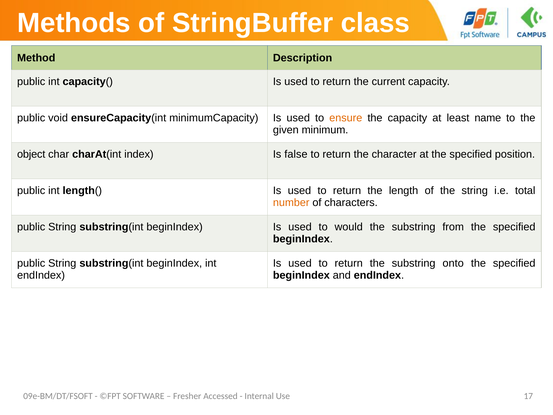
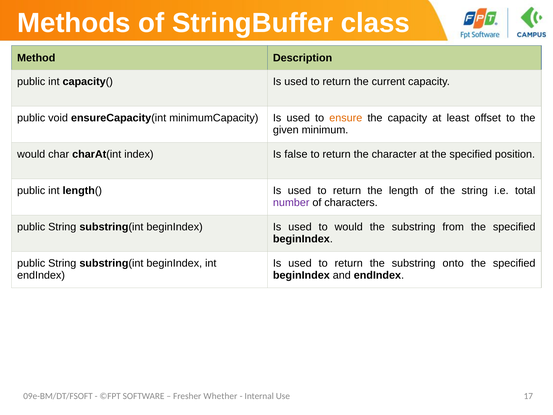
name: name -> offset
object at (31, 154): object -> would
number colour: orange -> purple
Accessed: Accessed -> Whether
